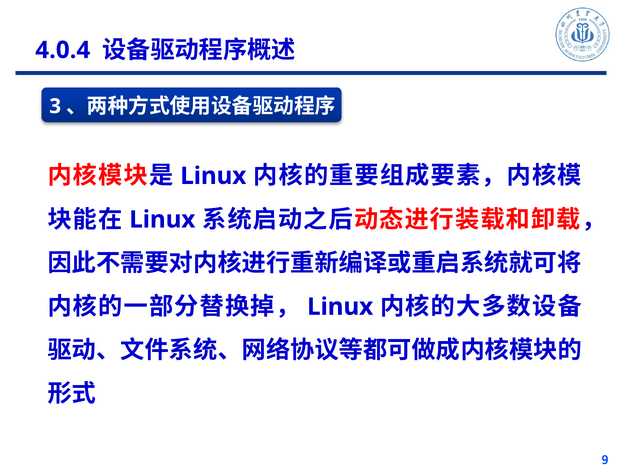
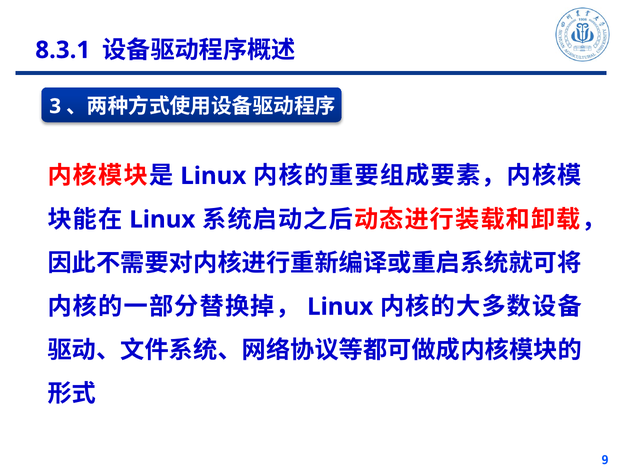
4.0.4: 4.0.4 -> 8.3.1
